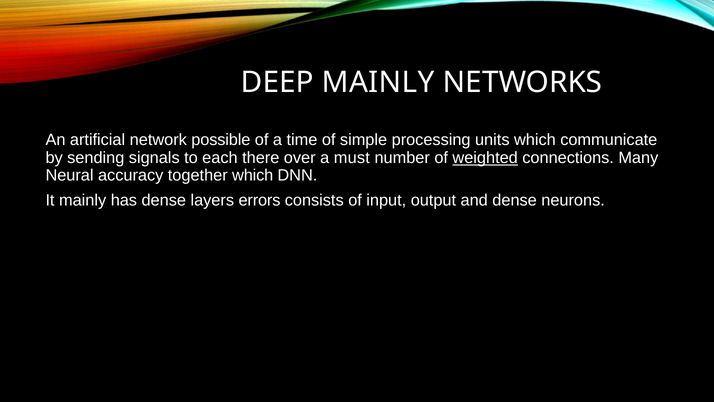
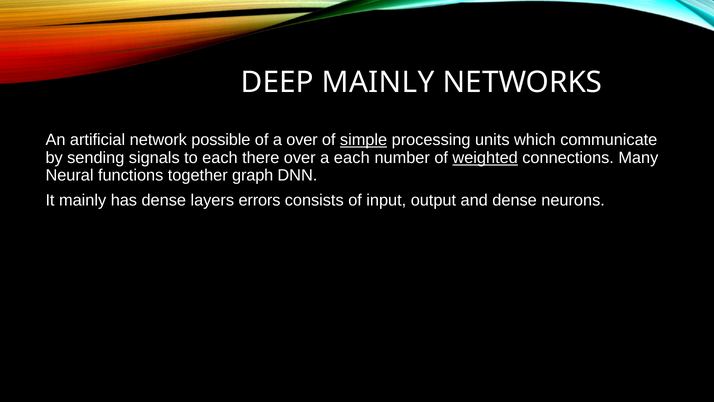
a time: time -> over
simple underline: none -> present
a must: must -> each
accuracy: accuracy -> functions
together which: which -> graph
